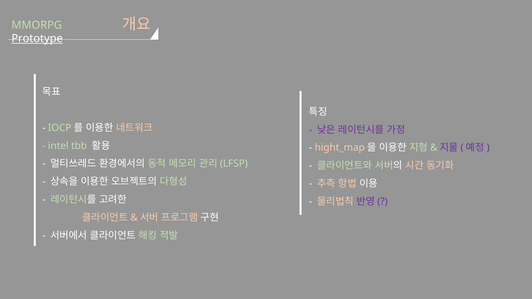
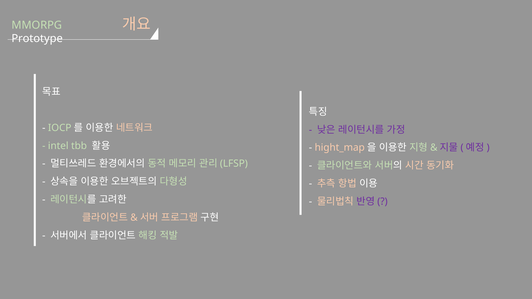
Prototype underline: present -> none
